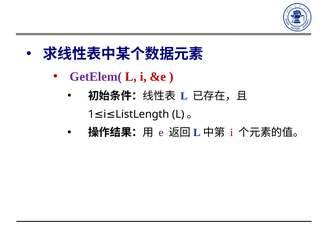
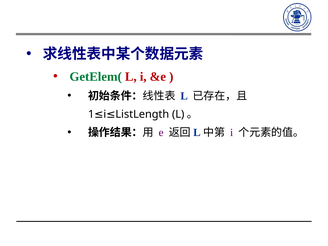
GetElem( colour: purple -> green
